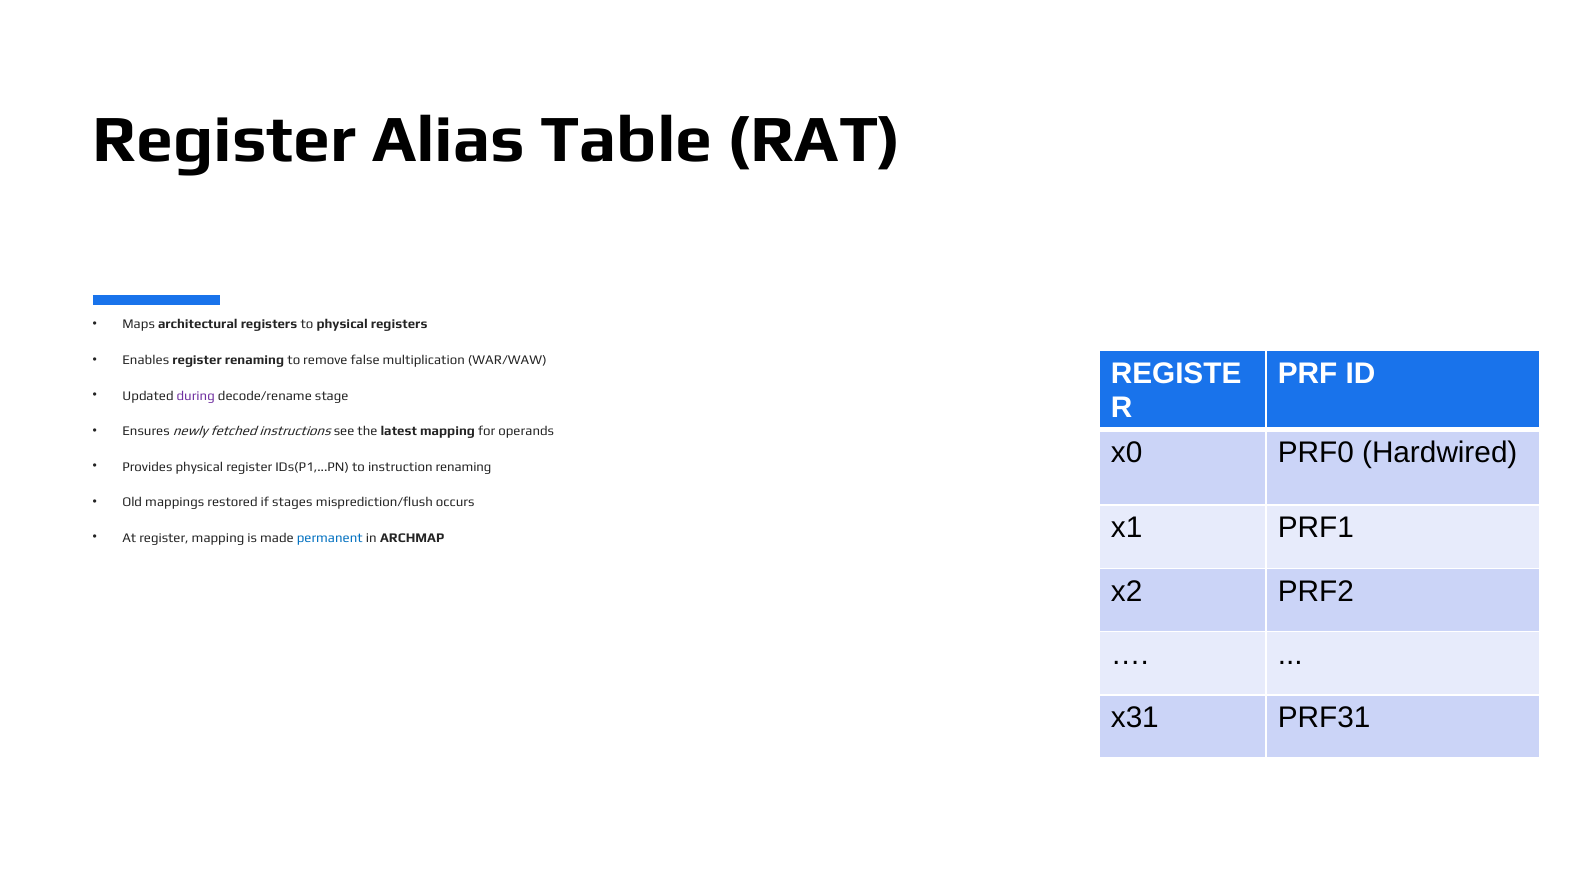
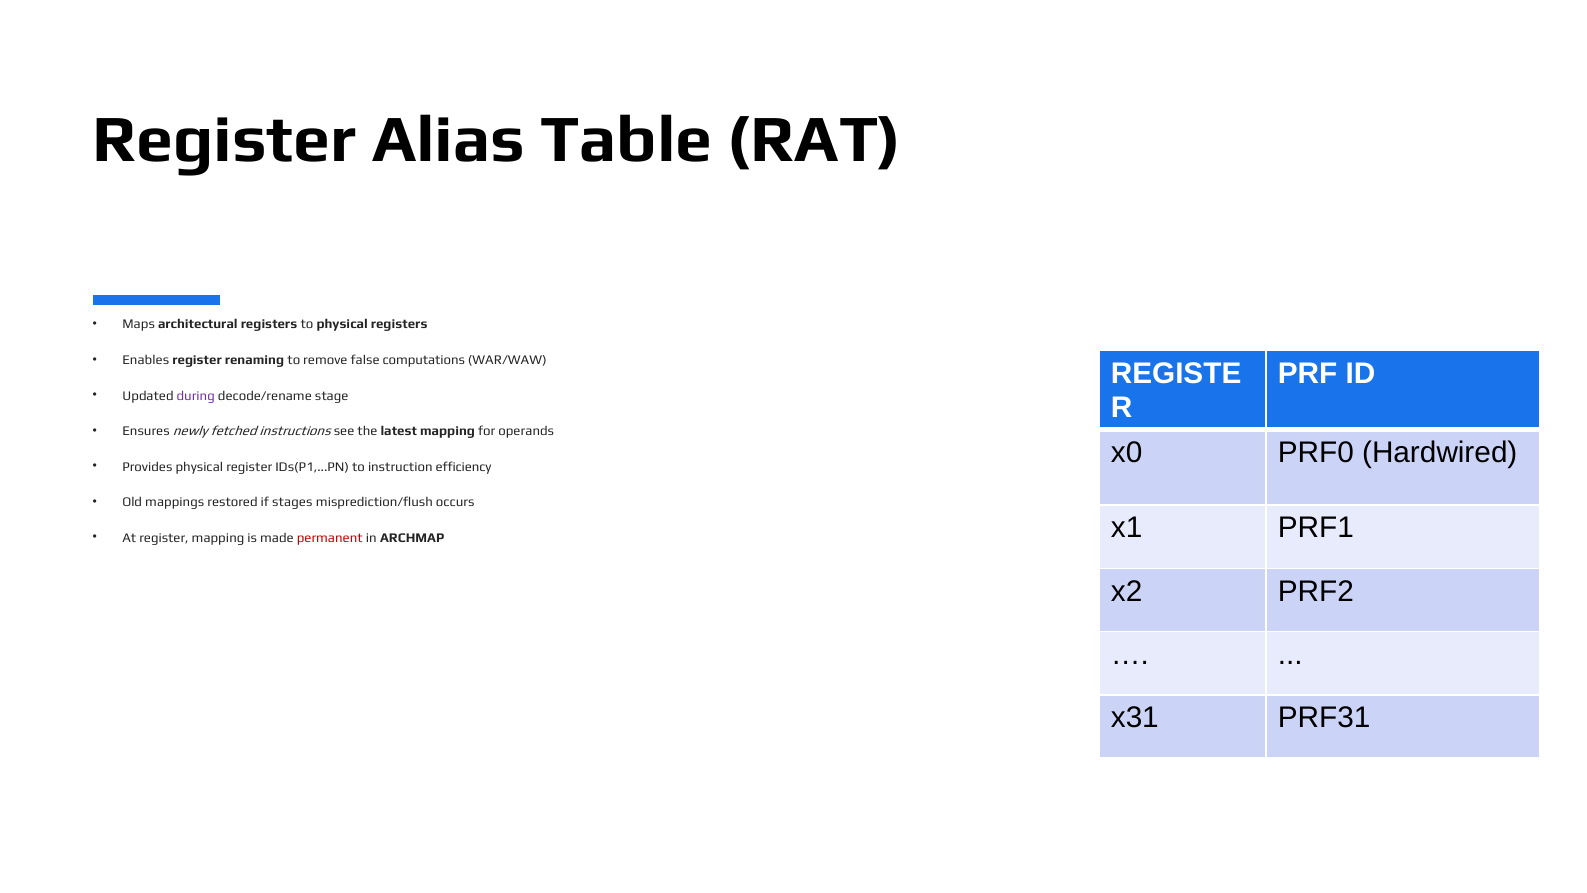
multiplication: multiplication -> computations
instruction renaming: renaming -> efficiency
permanent colour: blue -> red
